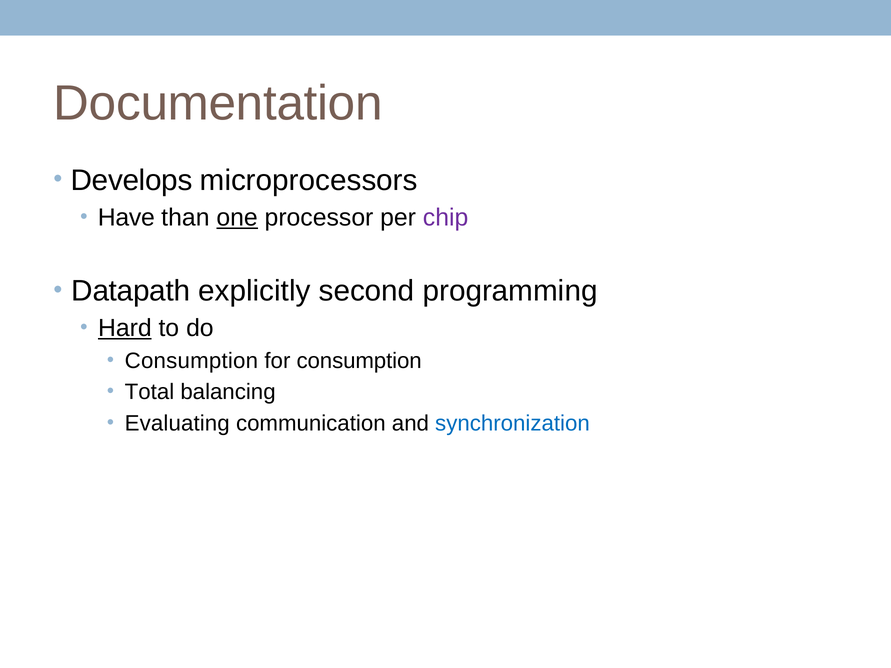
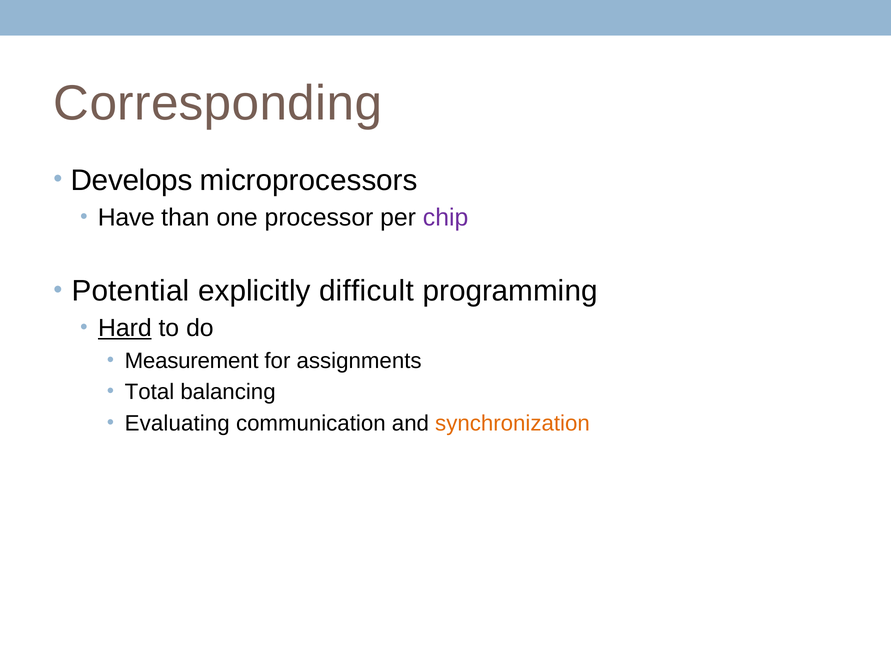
Documentation: Documentation -> Corresponding
one underline: present -> none
Datapath: Datapath -> Potential
second: second -> difficult
Consumption at (191, 361): Consumption -> Measurement
for consumption: consumption -> assignments
synchronization colour: blue -> orange
